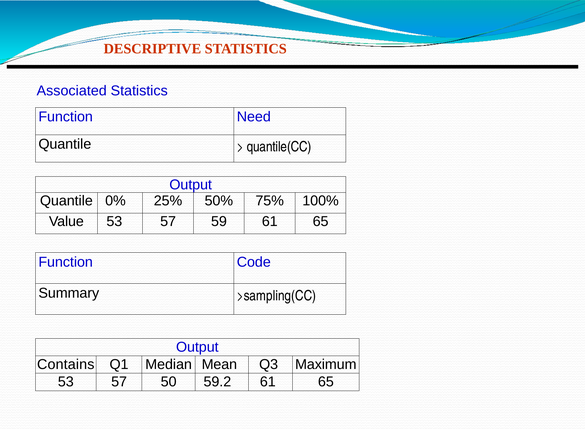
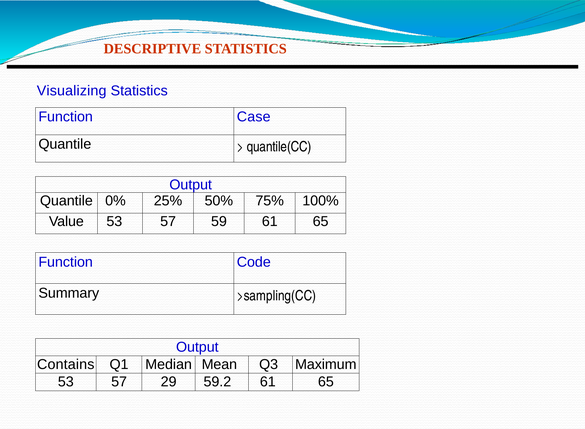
Associated: Associated -> Visualizing
Need: Need -> Case
50: 50 -> 29
